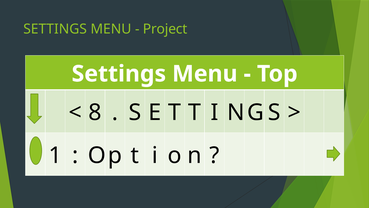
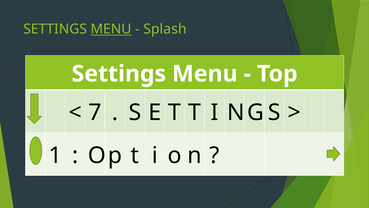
MENU at (111, 29) underline: none -> present
Project: Project -> Splash
8: 8 -> 7
